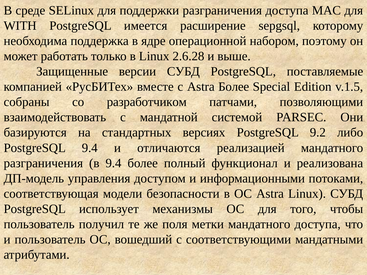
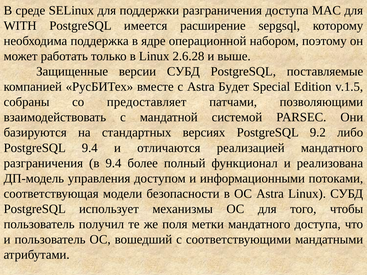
Astra Более: Более -> Будет
разработчиком: разработчиком -> предоставляет
